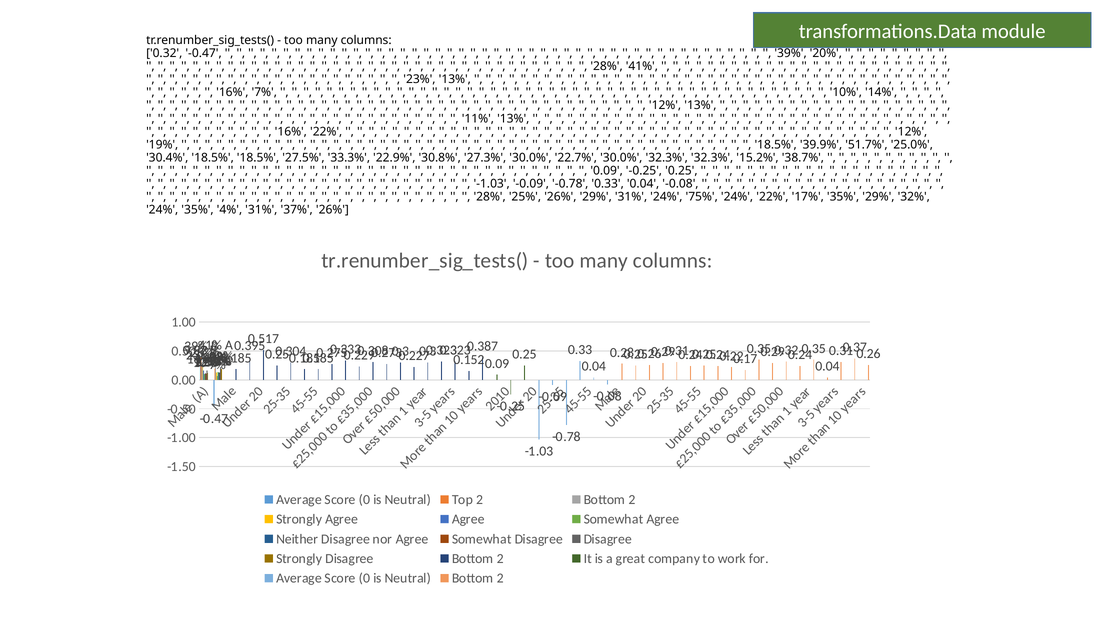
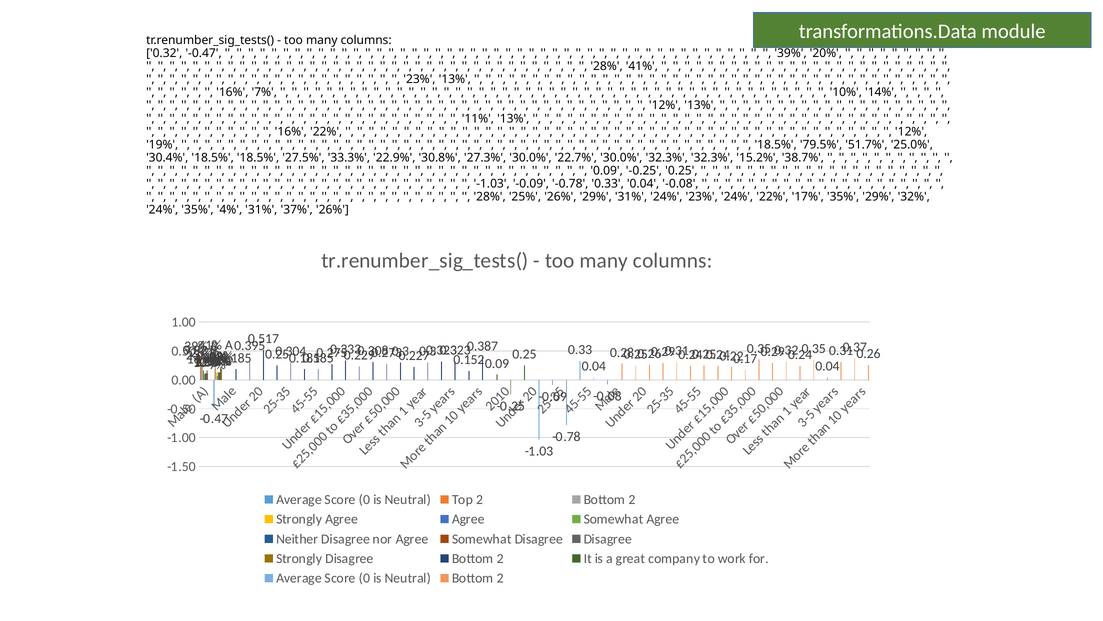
39.9%: 39.9% -> 79.5%
24% 75%: 75% -> 23%
